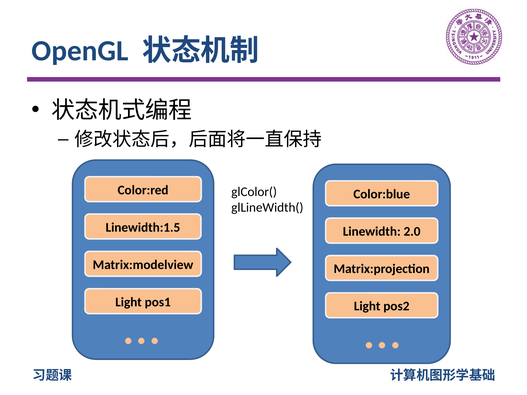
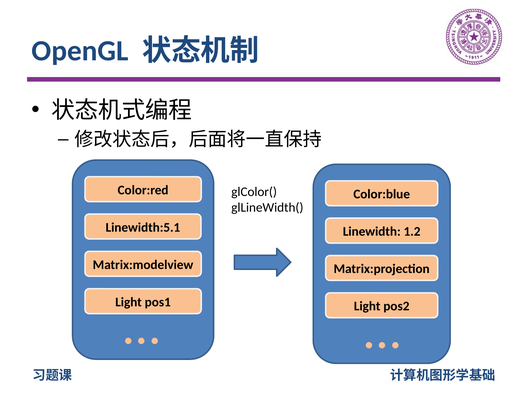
Linewidth:1.5: Linewidth:1.5 -> Linewidth:5.1
2.0: 2.0 -> 1.2
